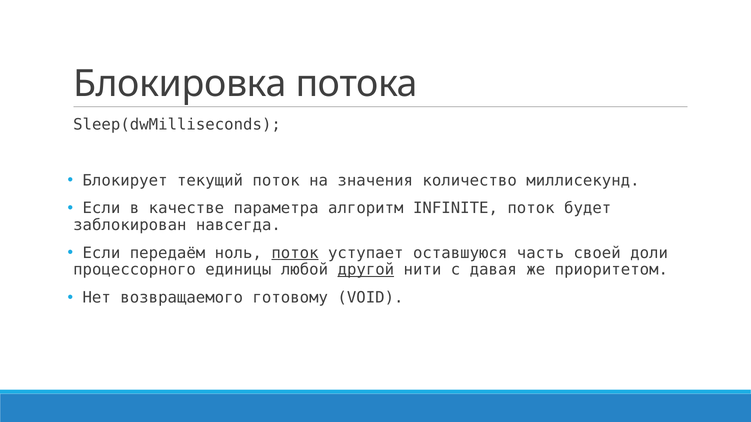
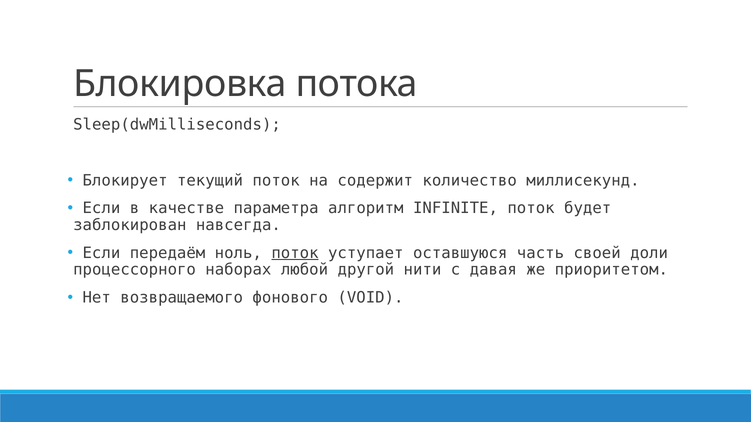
значения: значения -> содержит
единицы: единицы -> наборах
другой underline: present -> none
готовому: готовому -> фонового
